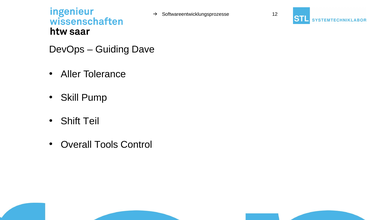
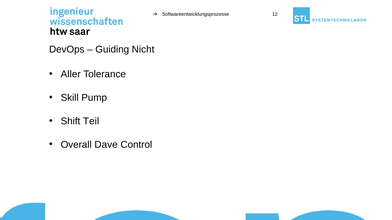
Dave: Dave -> Nicht
Tools: Tools -> Dave
